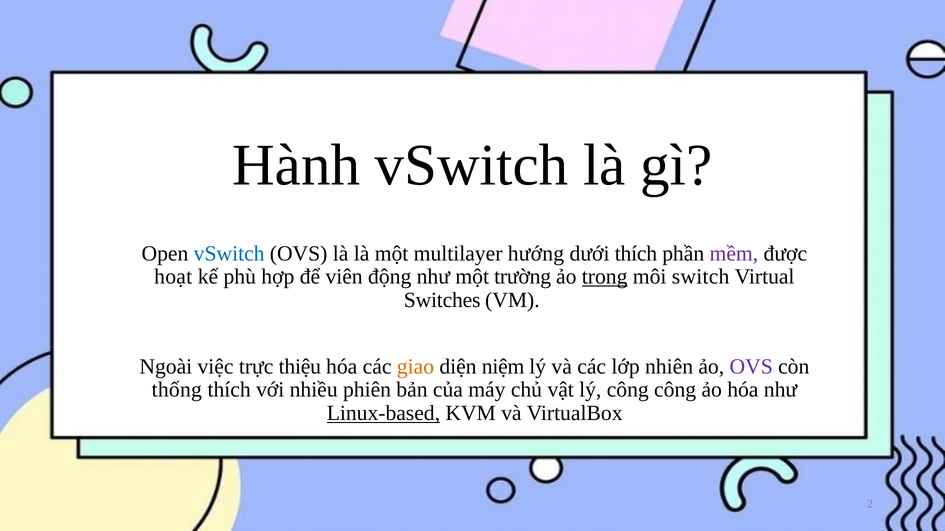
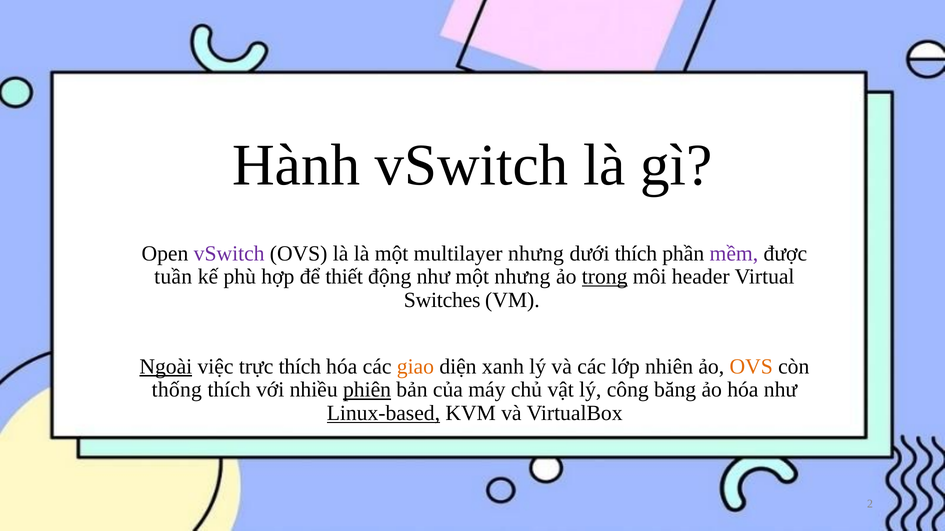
vSwitch at (229, 254) colour: blue -> purple
multilayer hướng: hướng -> nhưng
hoạt: hoạt -> tuần
viên: viên -> thiết
một trường: trường -> nhưng
switch: switch -> header
Ngoài underline: none -> present
trực thiệu: thiệu -> thích
niệm: niệm -> xanh
OVS at (751, 367) colour: purple -> orange
phiên underline: none -> present
công công: công -> băng
